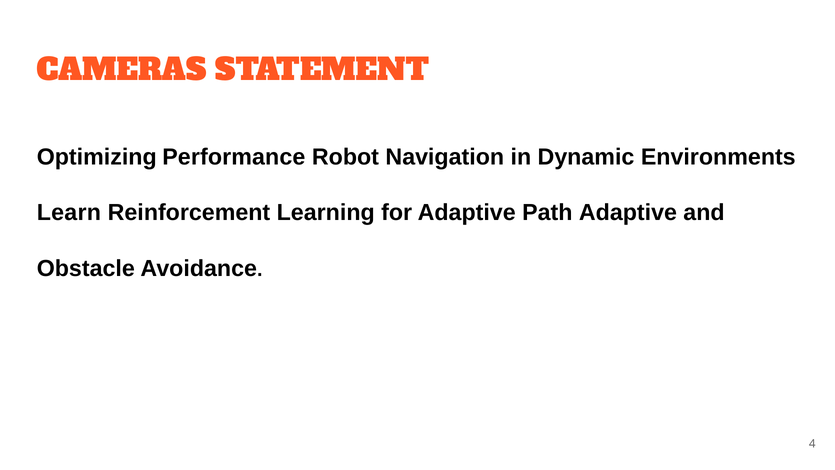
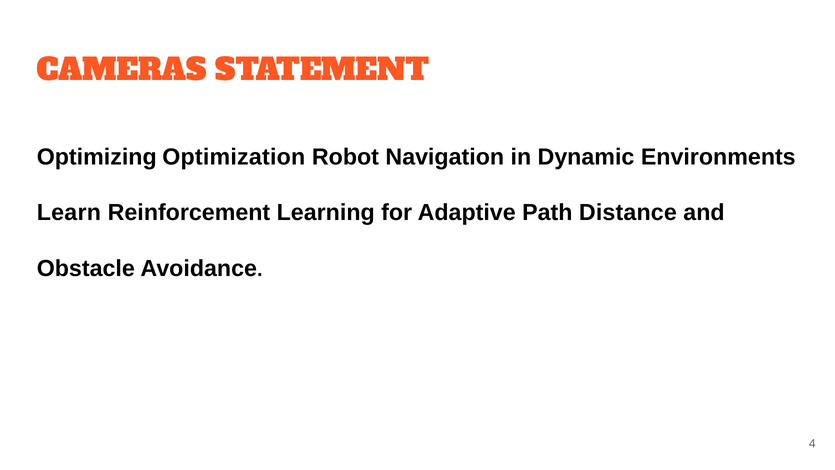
Performance: Performance -> Optimization
Path Adaptive: Adaptive -> Distance
